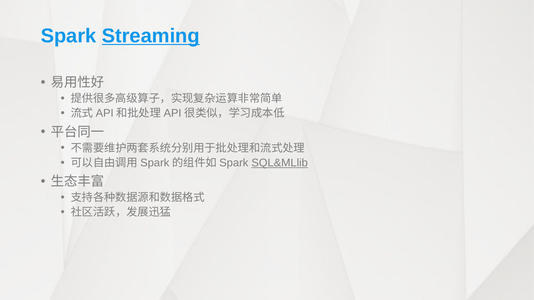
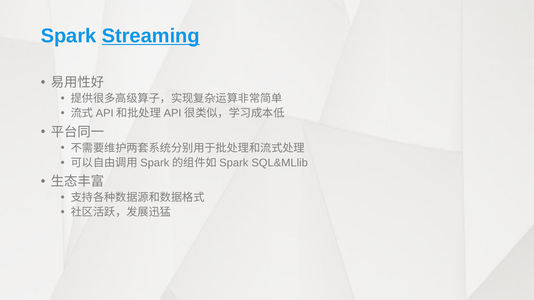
SQL&MLlib underline: present -> none
